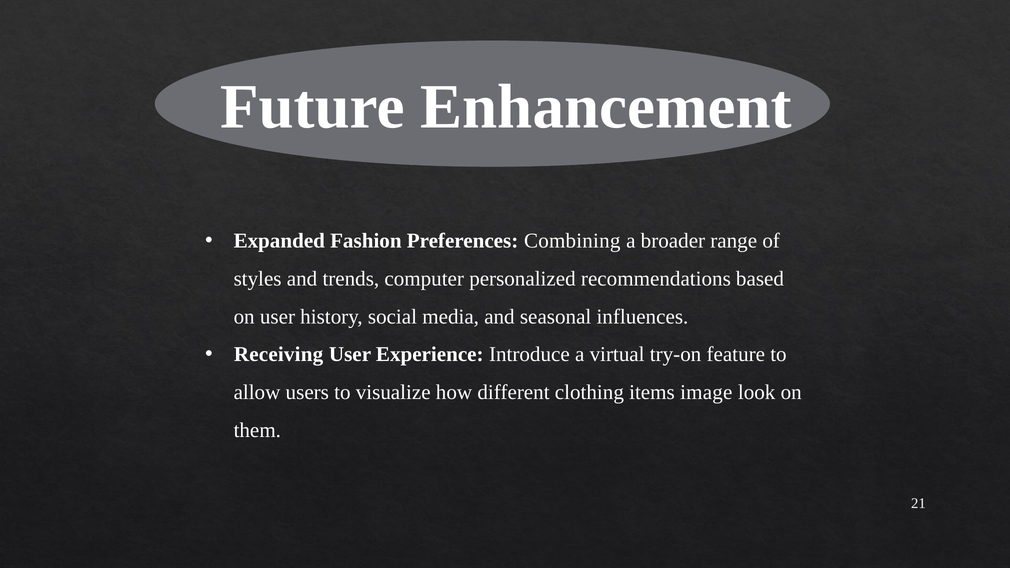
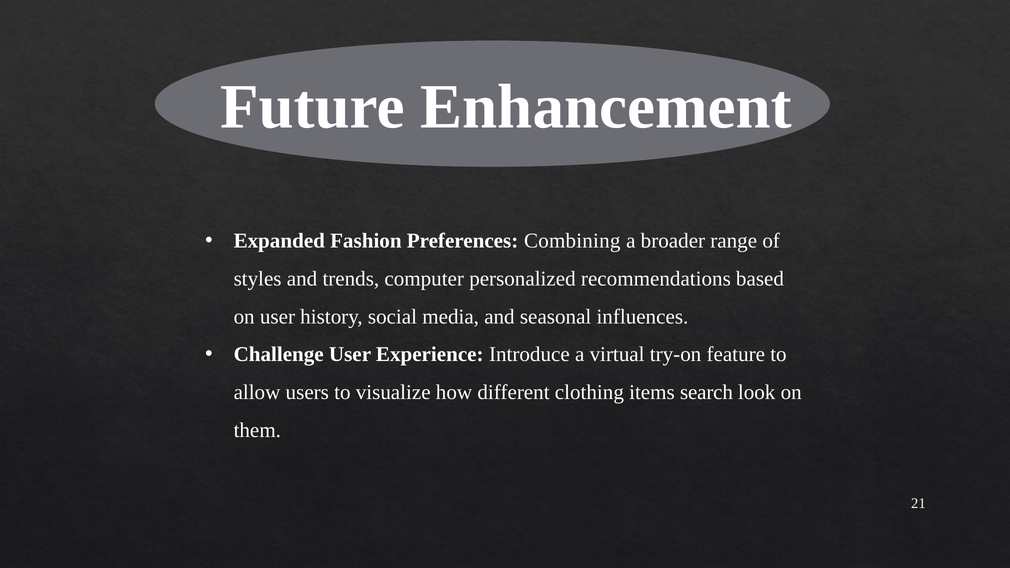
Receiving: Receiving -> Challenge
image: image -> search
